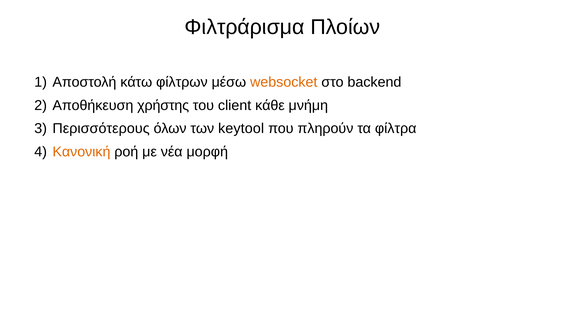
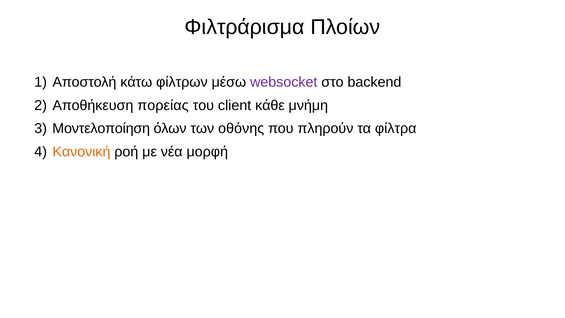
websocket colour: orange -> purple
χρήστης: χρήστης -> πορείας
Περισσότερους: Περισσότερους -> Μοντελοποίηση
keytool: keytool -> οθόνης
